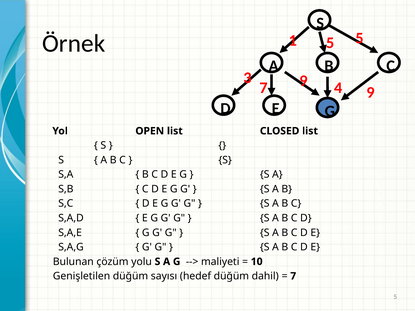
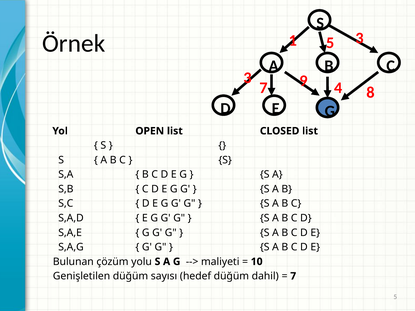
5 5: 5 -> 3
4 9: 9 -> 8
